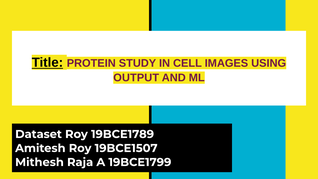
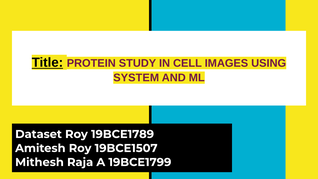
OUTPUT: OUTPUT -> SYSTEM
